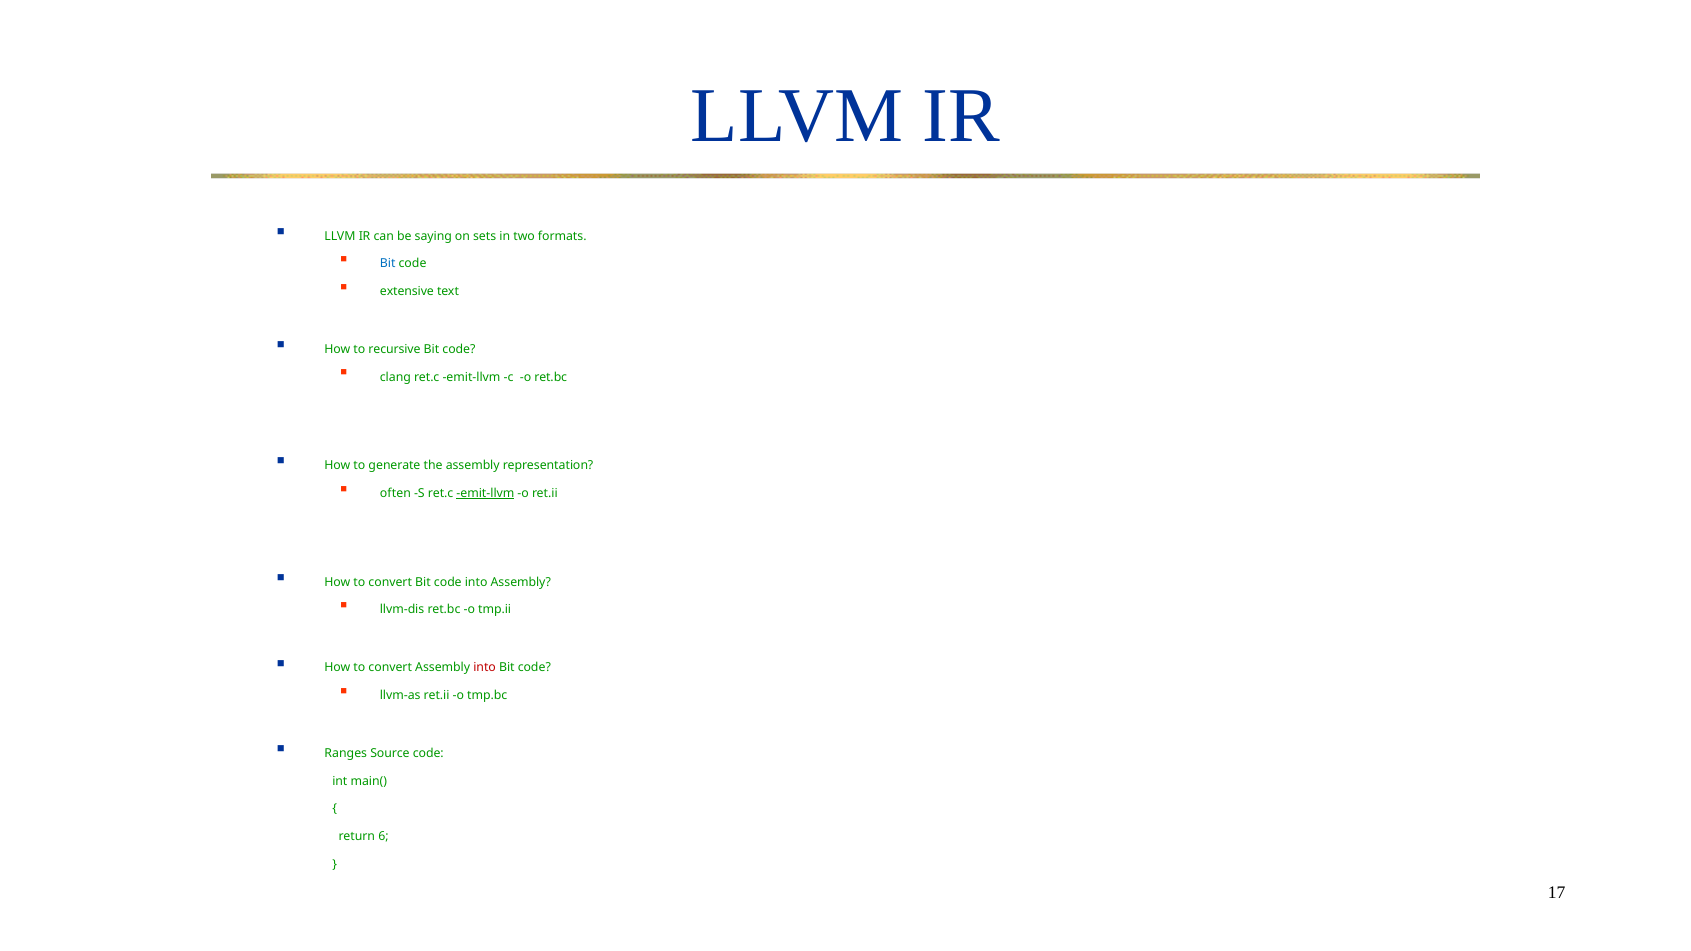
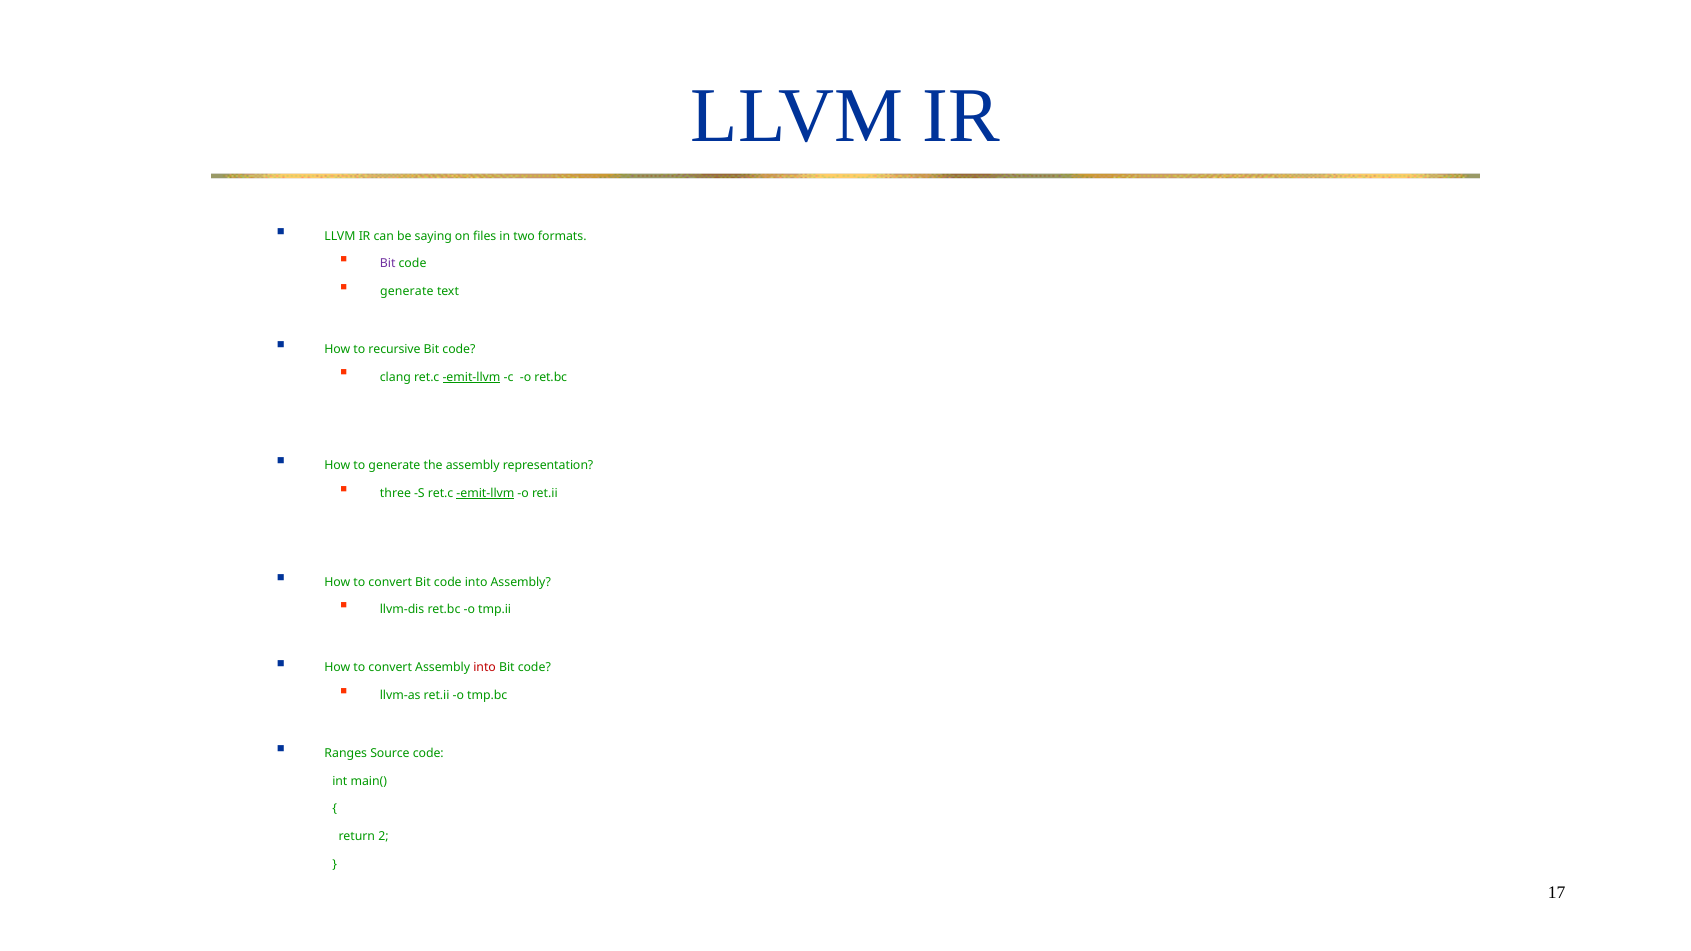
sets: sets -> files
Bit at (388, 264) colour: blue -> purple
extensive at (407, 291): extensive -> generate
emit-llvm at (472, 377) underline: none -> present
often: often -> three
6: 6 -> 2
